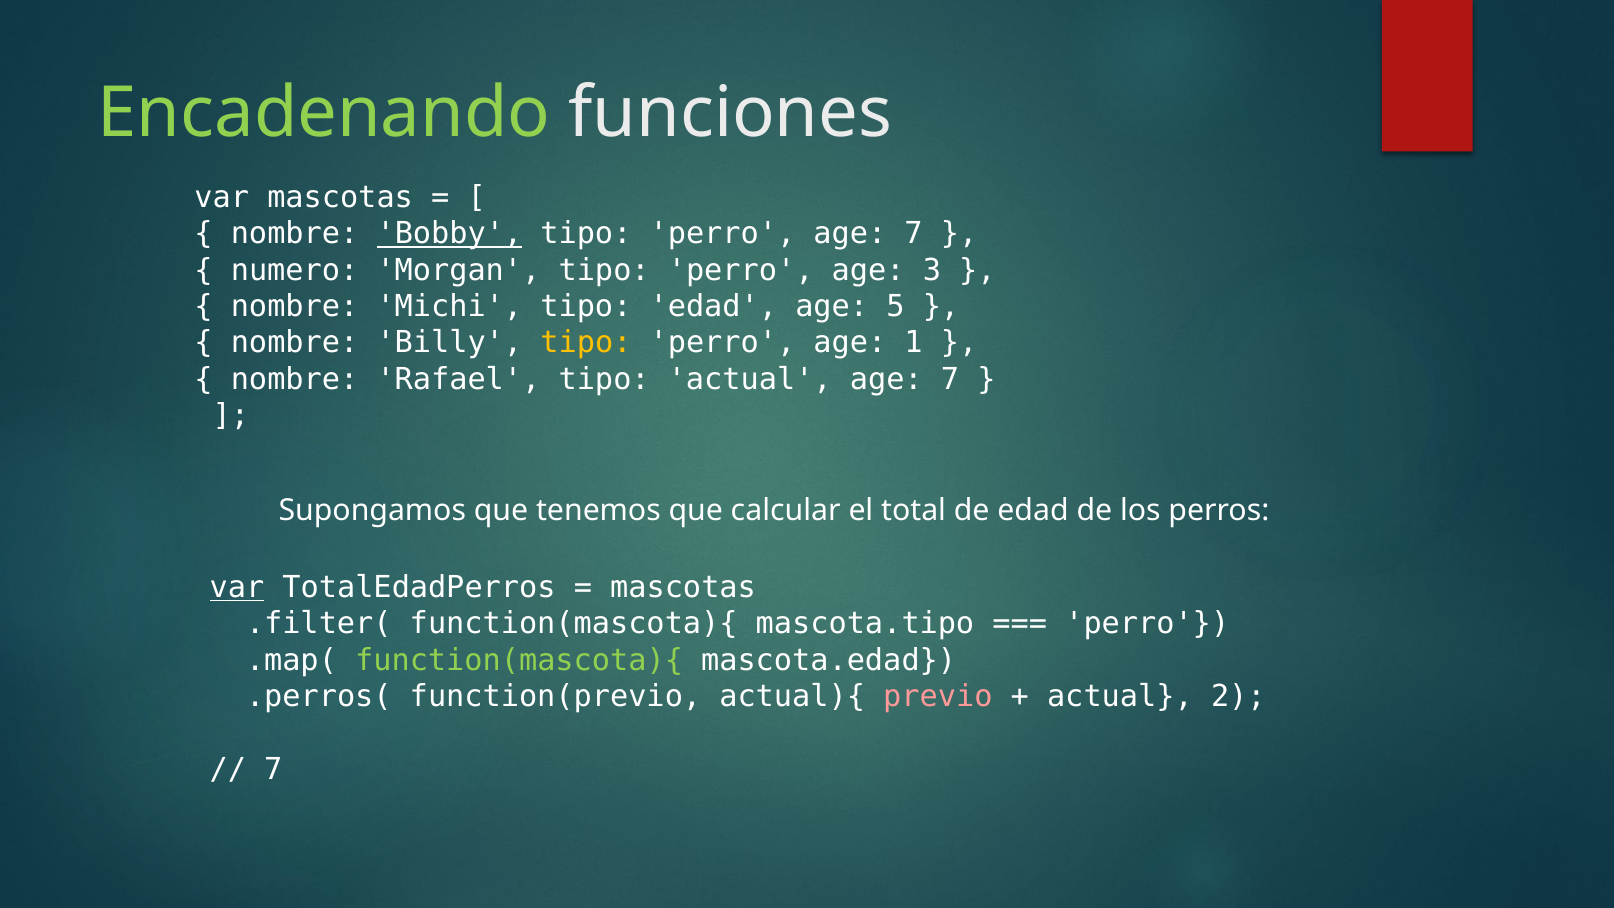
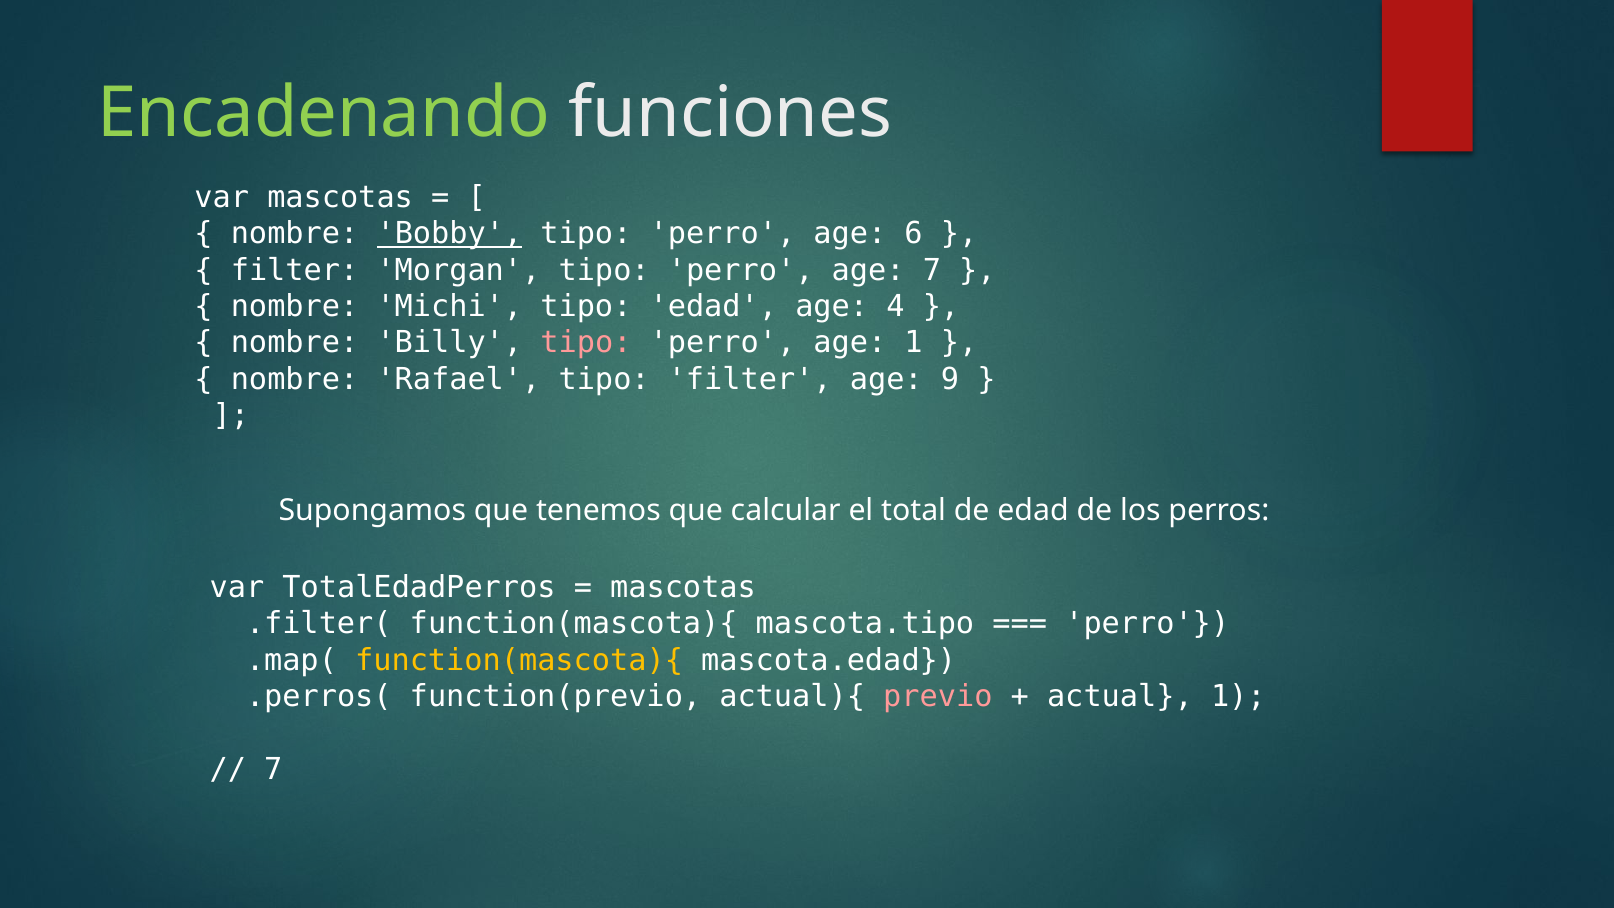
perro age 7: 7 -> 6
numero at (295, 270): numero -> filter
age 3: 3 -> 7
5: 5 -> 4
tipo at (586, 343) colour: yellow -> pink
tipo actual: actual -> filter
7 at (950, 379): 7 -> 9
var at (237, 587) underline: present -> none
function(mascota){ at (519, 660) colour: light green -> yellow
actual 2: 2 -> 1
